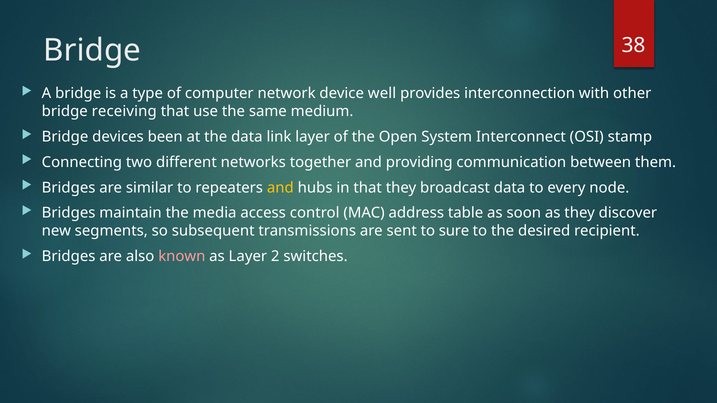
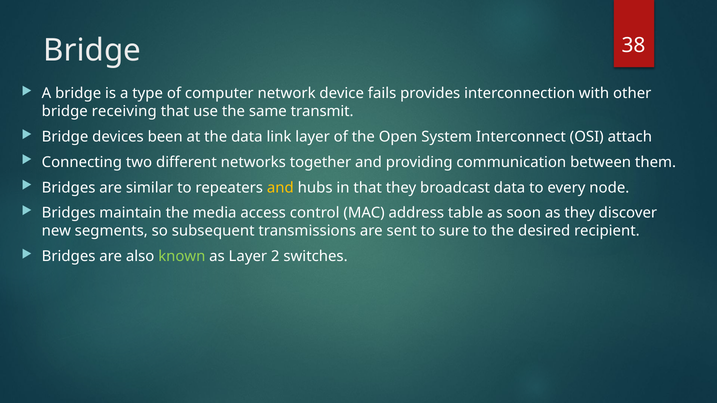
well: well -> fails
medium: medium -> transmit
stamp: stamp -> attach
known colour: pink -> light green
